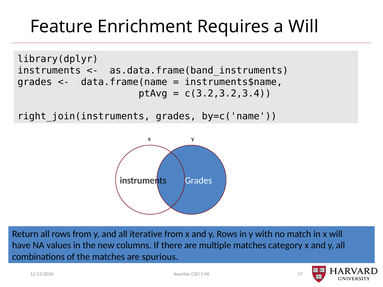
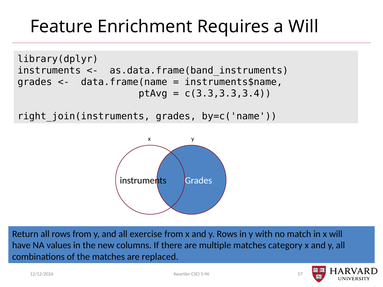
c(3.2,3.2,3.4: c(3.2,3.2,3.4 -> c(3.3,3.3,3.4
iterative: iterative -> exercise
spurious: spurious -> replaced
